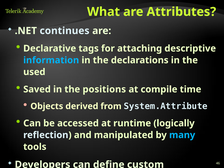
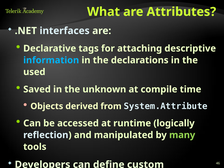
continues: continues -> interfaces
positions: positions -> unknown
many colour: light blue -> light green
